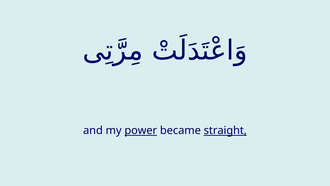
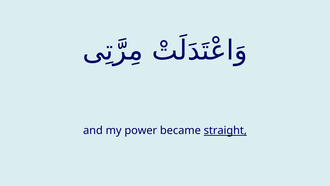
power underline: present -> none
